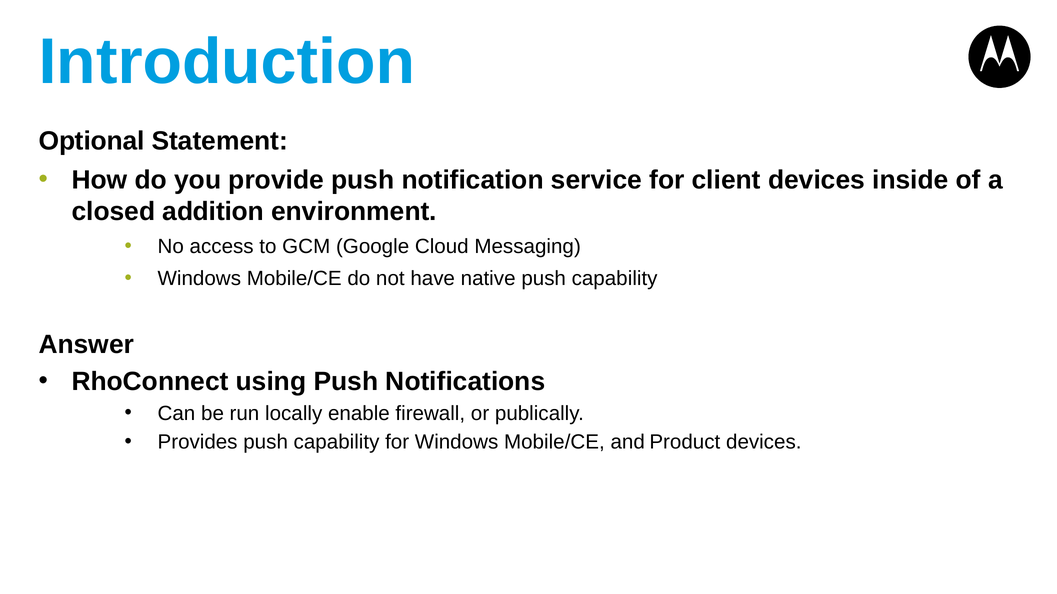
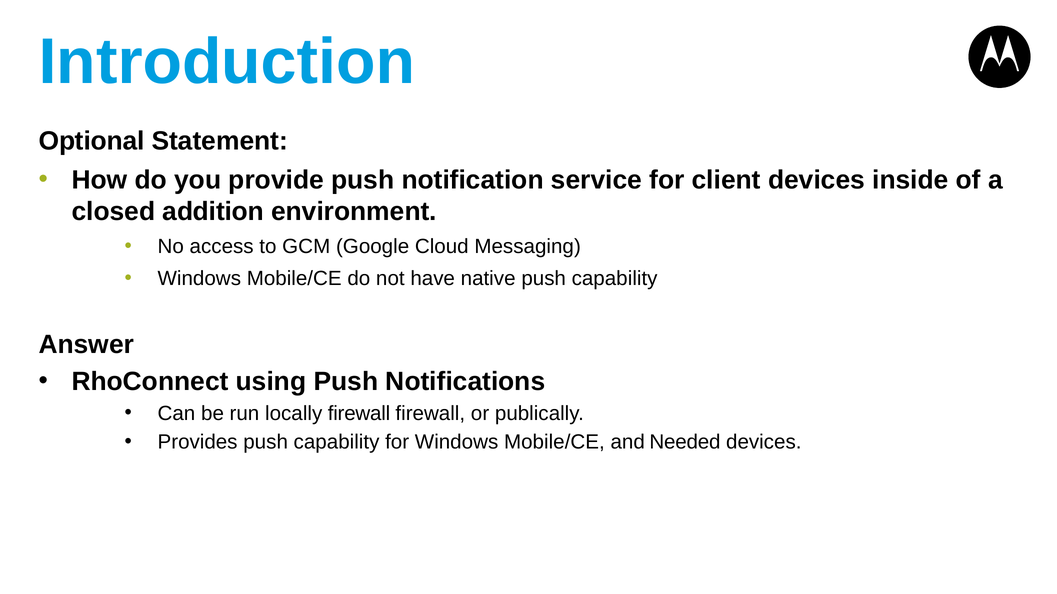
locally enable: enable -> firewall
Product: Product -> Needed
